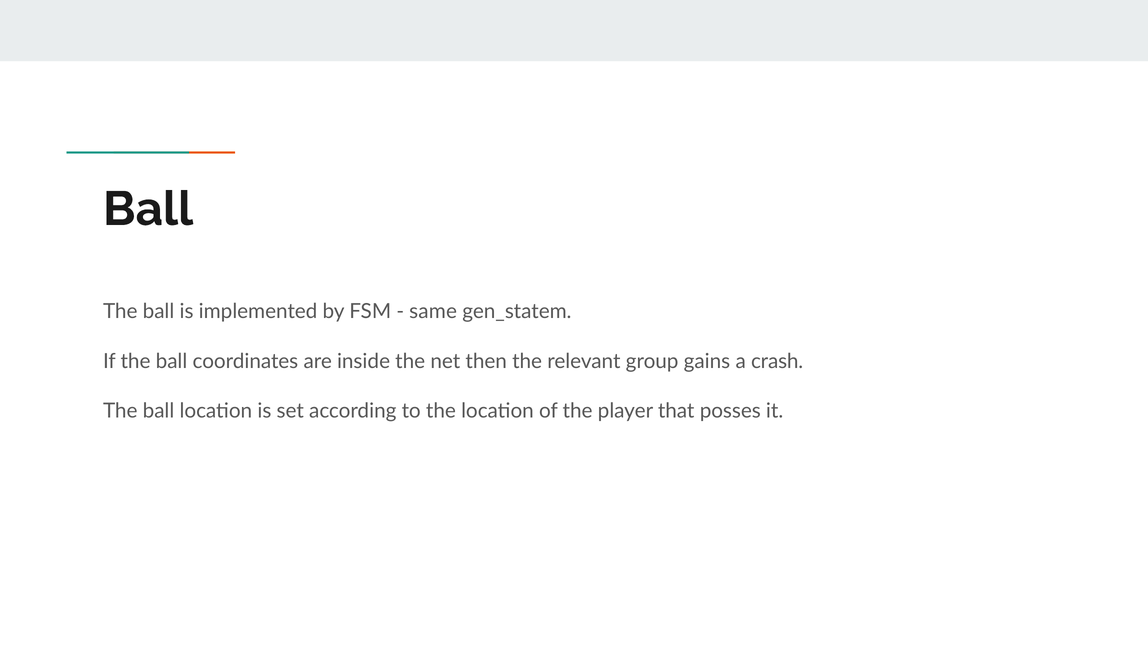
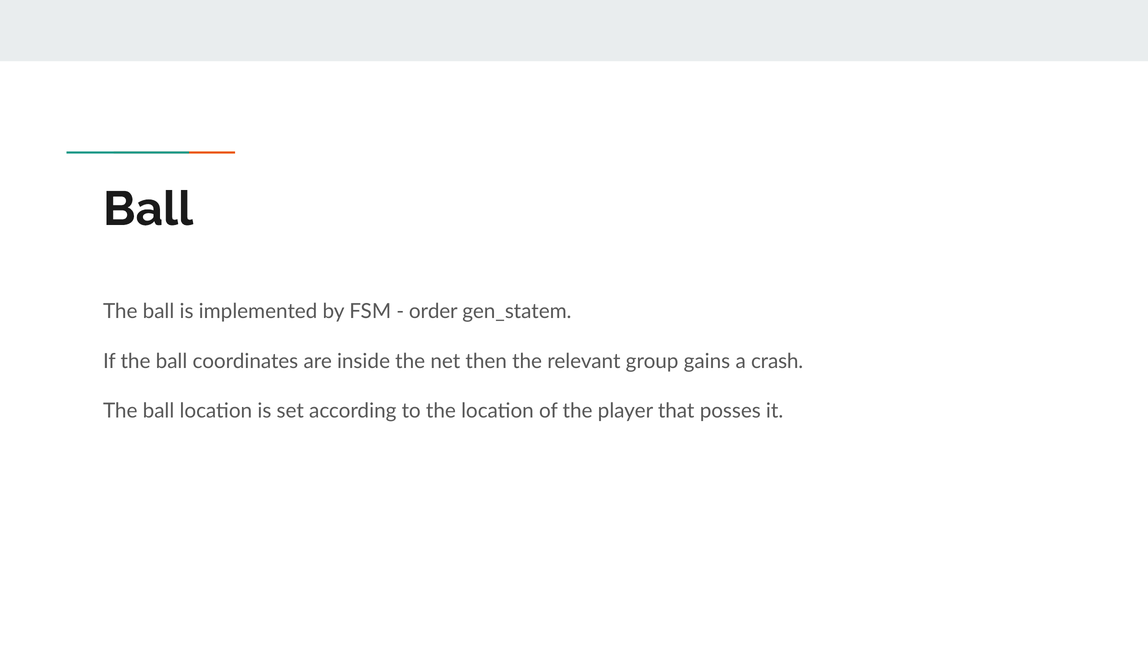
same: same -> order
